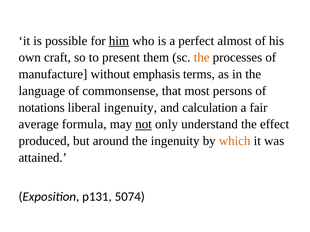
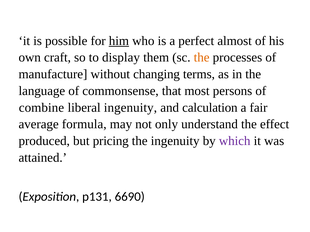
present: present -> display
emphasis: emphasis -> changing
notations: notations -> combine
not underline: present -> none
around: around -> pricing
which colour: orange -> purple
5074: 5074 -> 6690
